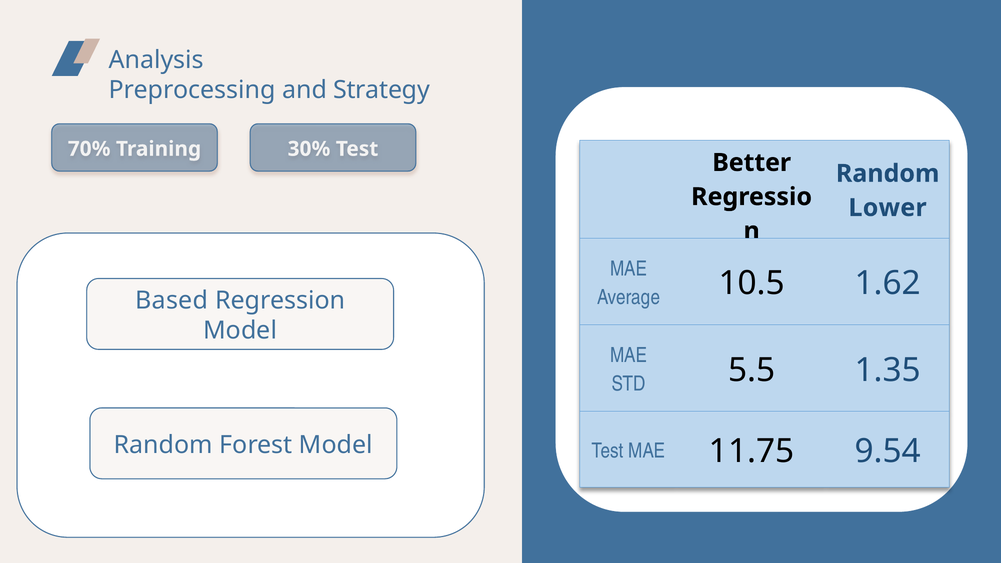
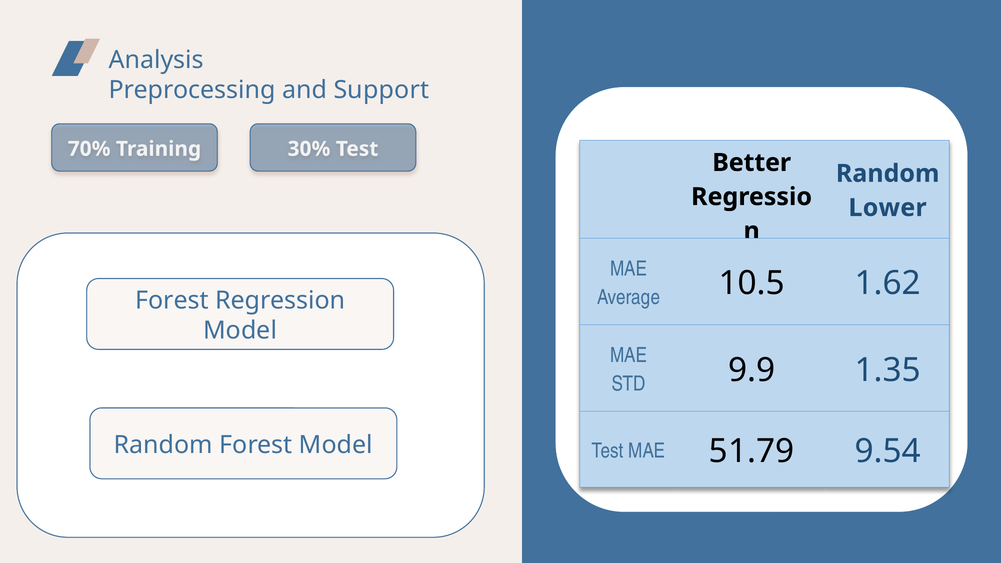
Strategy: Strategy -> Support
Based at (172, 301): Based -> Forest
5.5: 5.5 -> 9.9
11.75: 11.75 -> 51.79
